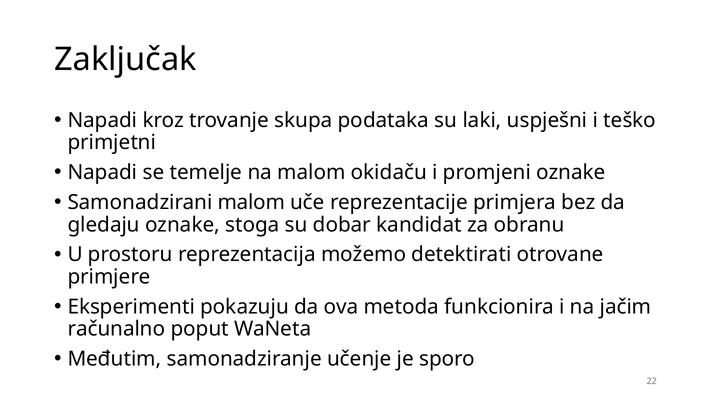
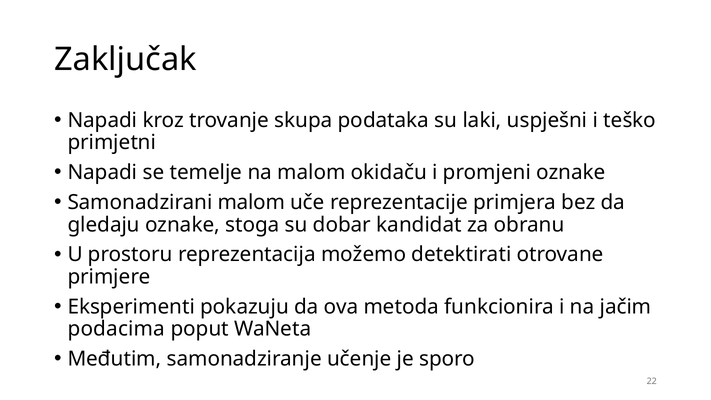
računalno: računalno -> podacima
